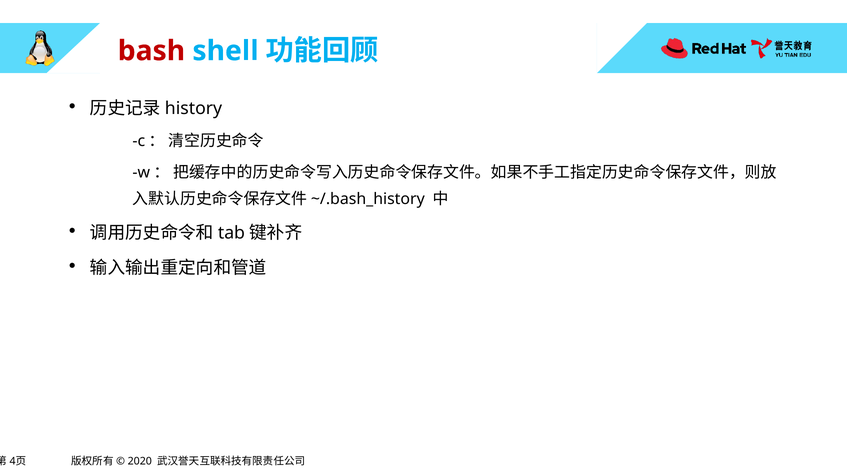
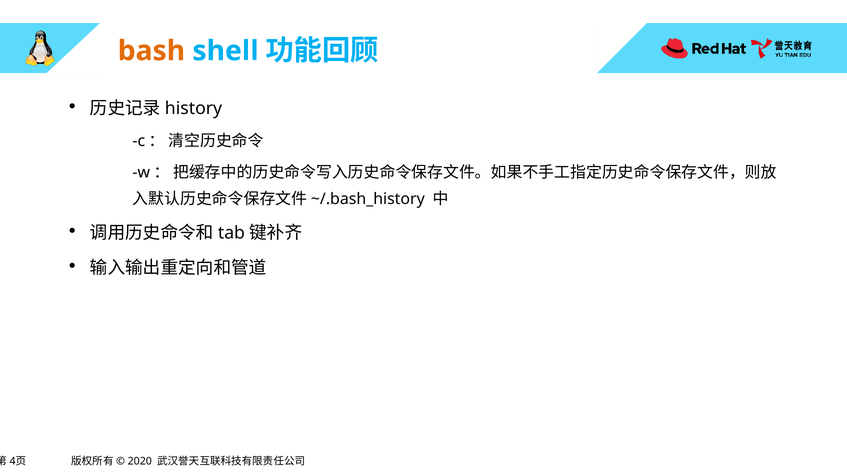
bash colour: red -> orange
